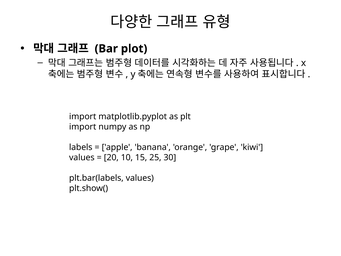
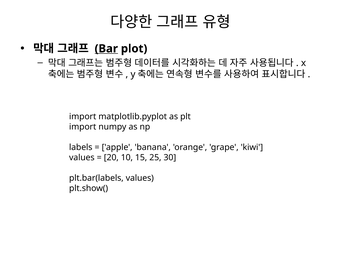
Bar underline: none -> present
